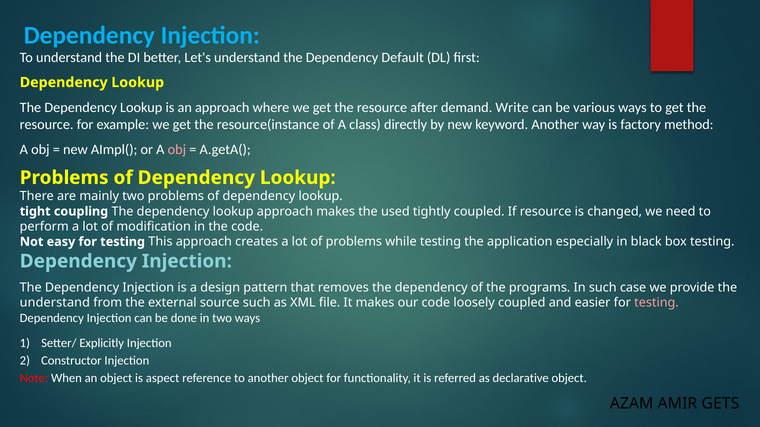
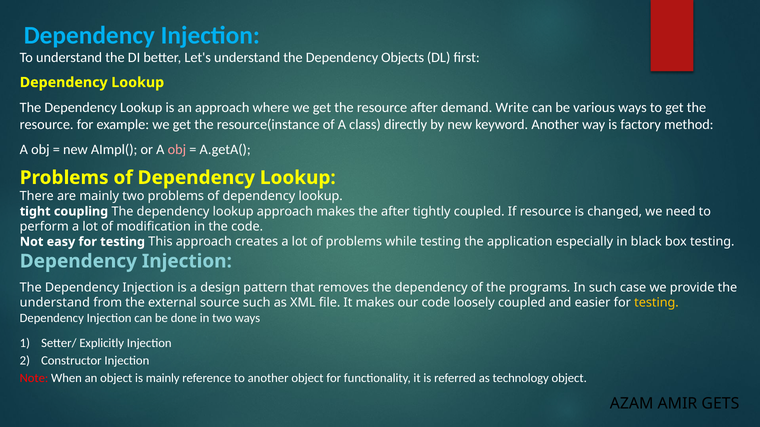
Default: Default -> Objects
the used: used -> after
testing at (656, 303) colour: pink -> yellow
is aspect: aspect -> mainly
declarative: declarative -> technology
